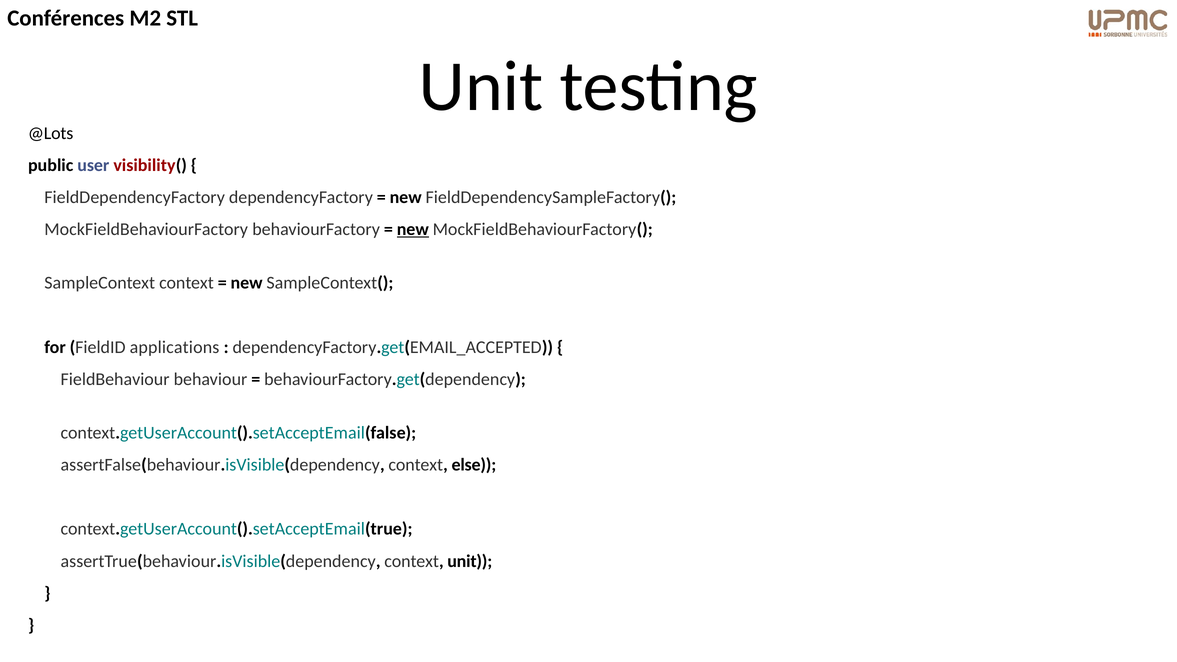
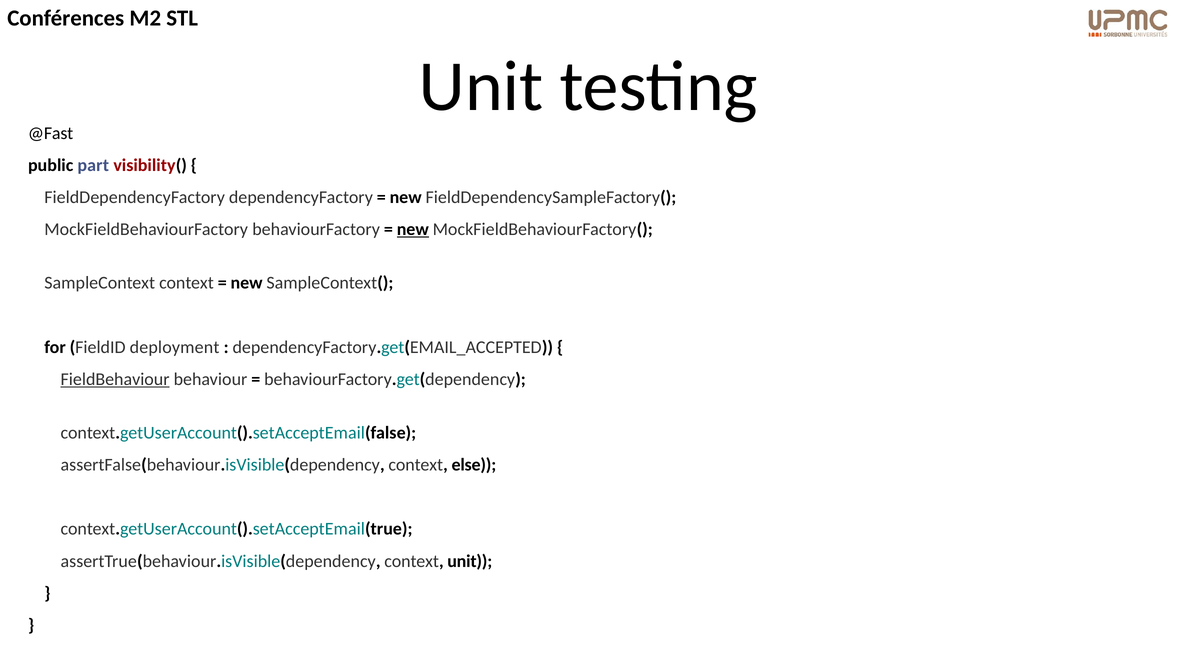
@Lots: @Lots -> @Fast
user: user -> part
applications: applications -> deployment
FieldBehaviour underline: none -> present
